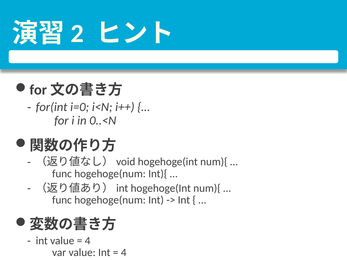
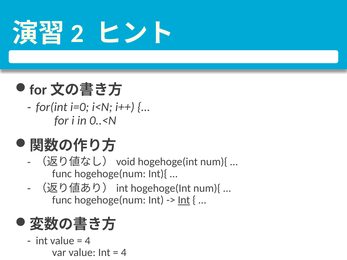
Int at (184, 200) underline: none -> present
